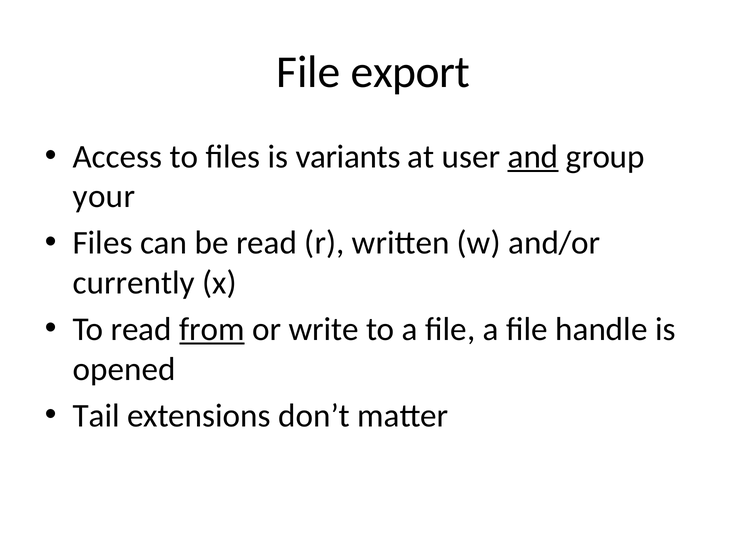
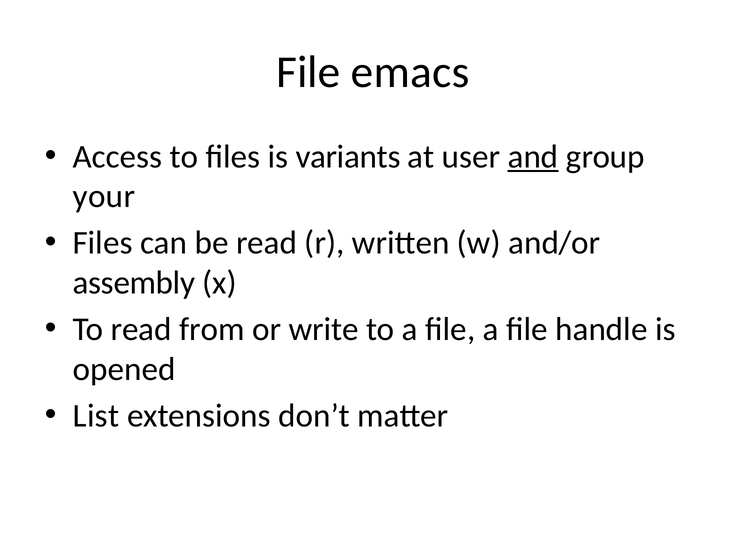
export: export -> emacs
currently: currently -> assembly
from underline: present -> none
Tail: Tail -> List
